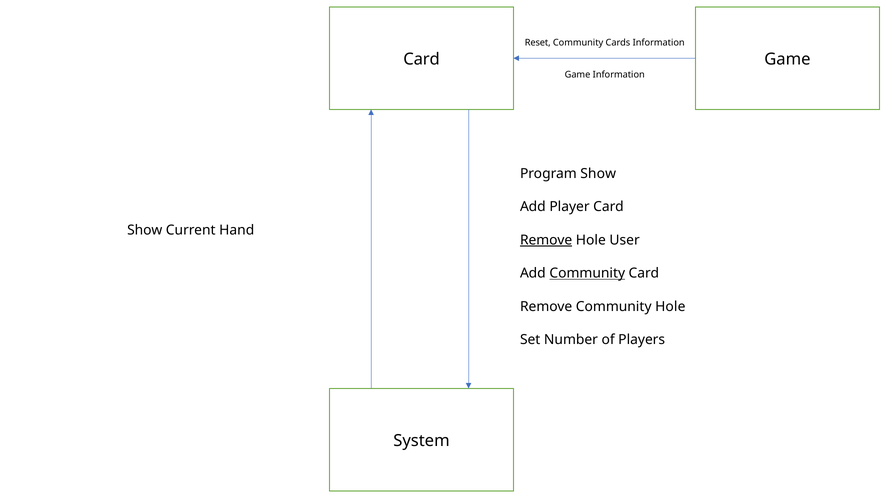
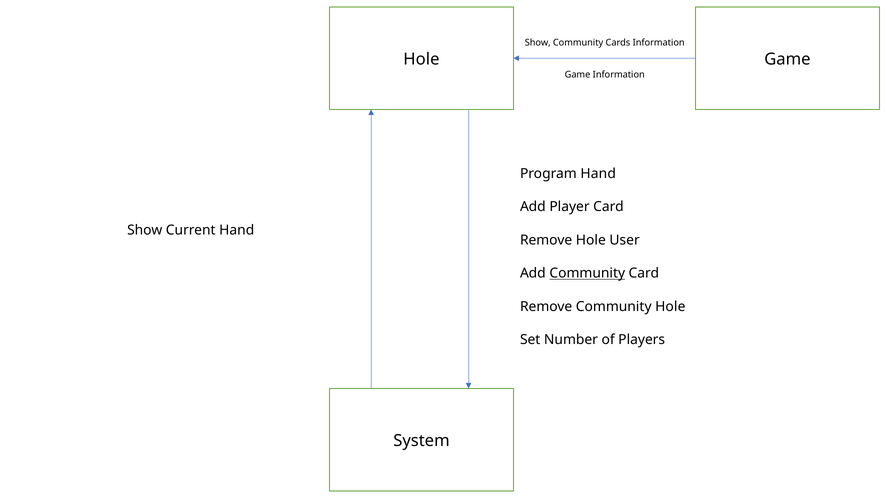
Reset at (538, 43): Reset -> Show
Card at (422, 59): Card -> Hole
Program Show: Show -> Hand
Remove at (546, 240) underline: present -> none
